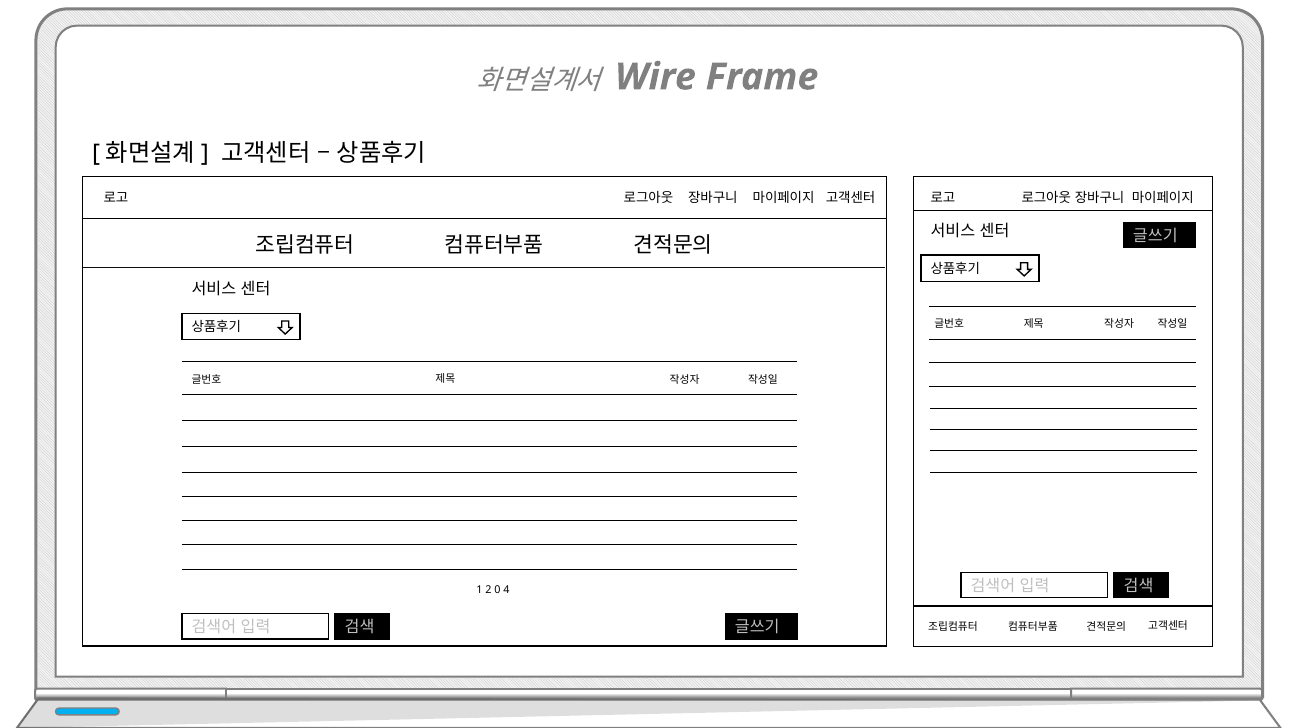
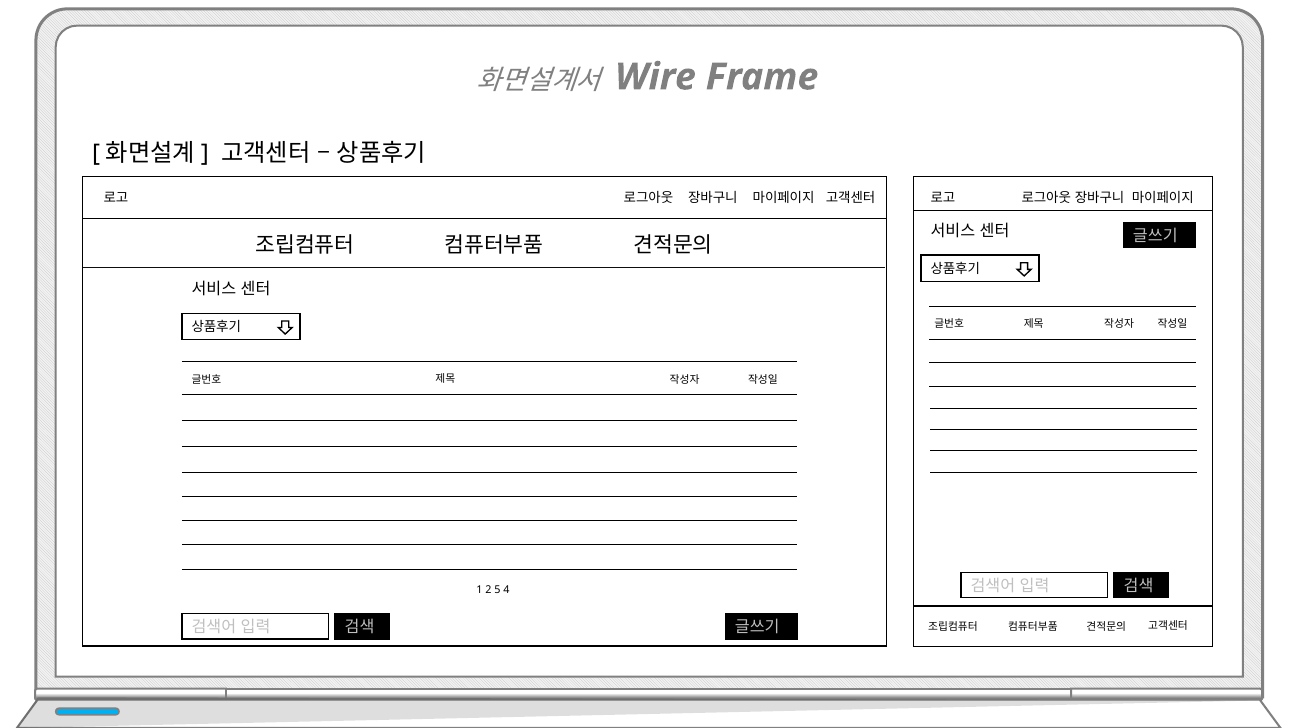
0: 0 -> 5
